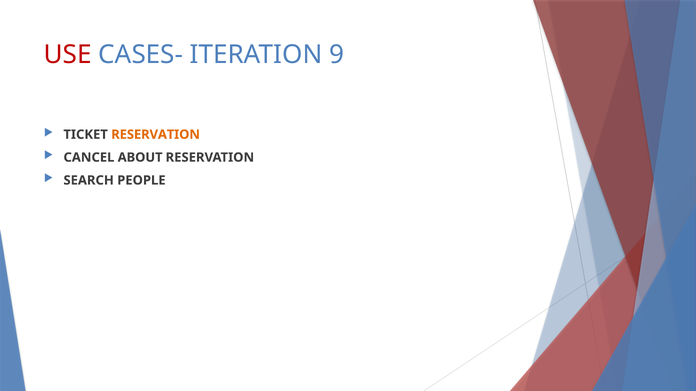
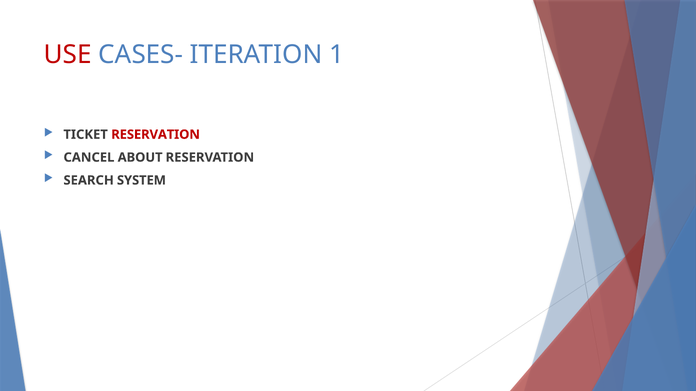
9: 9 -> 1
RESERVATION at (156, 135) colour: orange -> red
PEOPLE: PEOPLE -> SYSTEM
